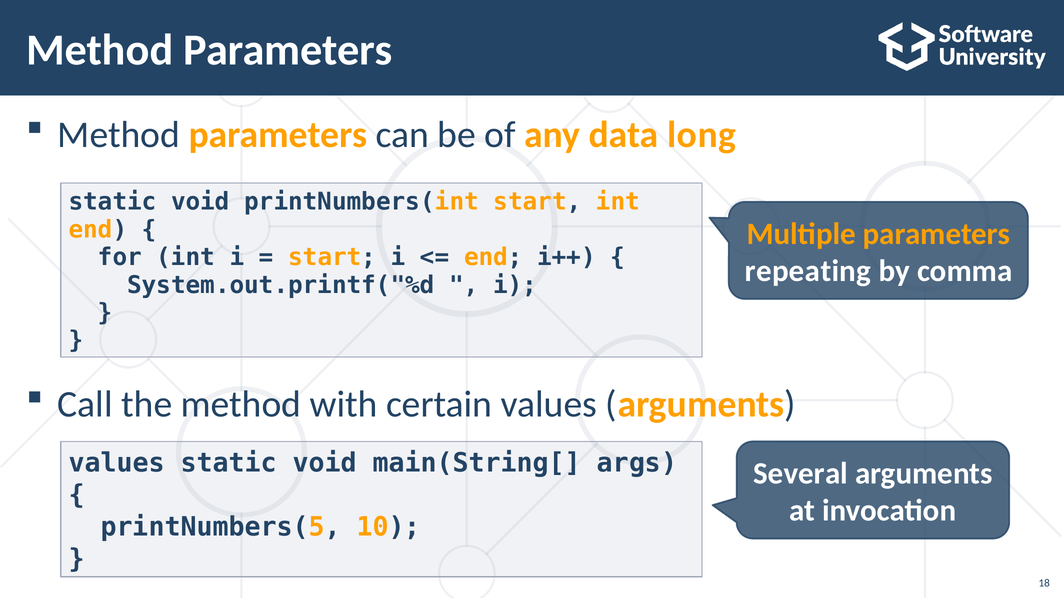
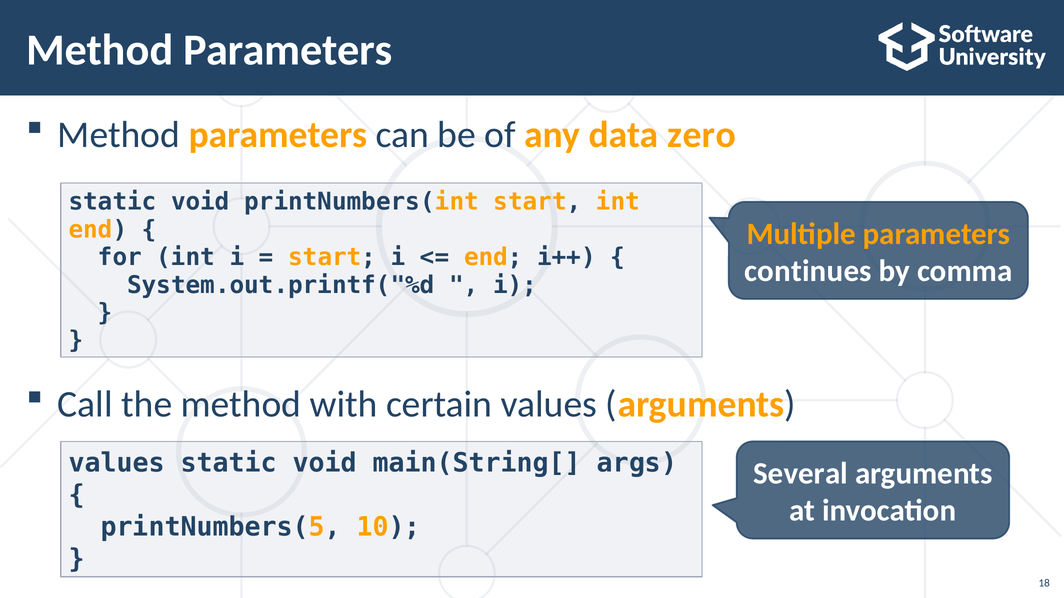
long: long -> zero
repeating: repeating -> continues
